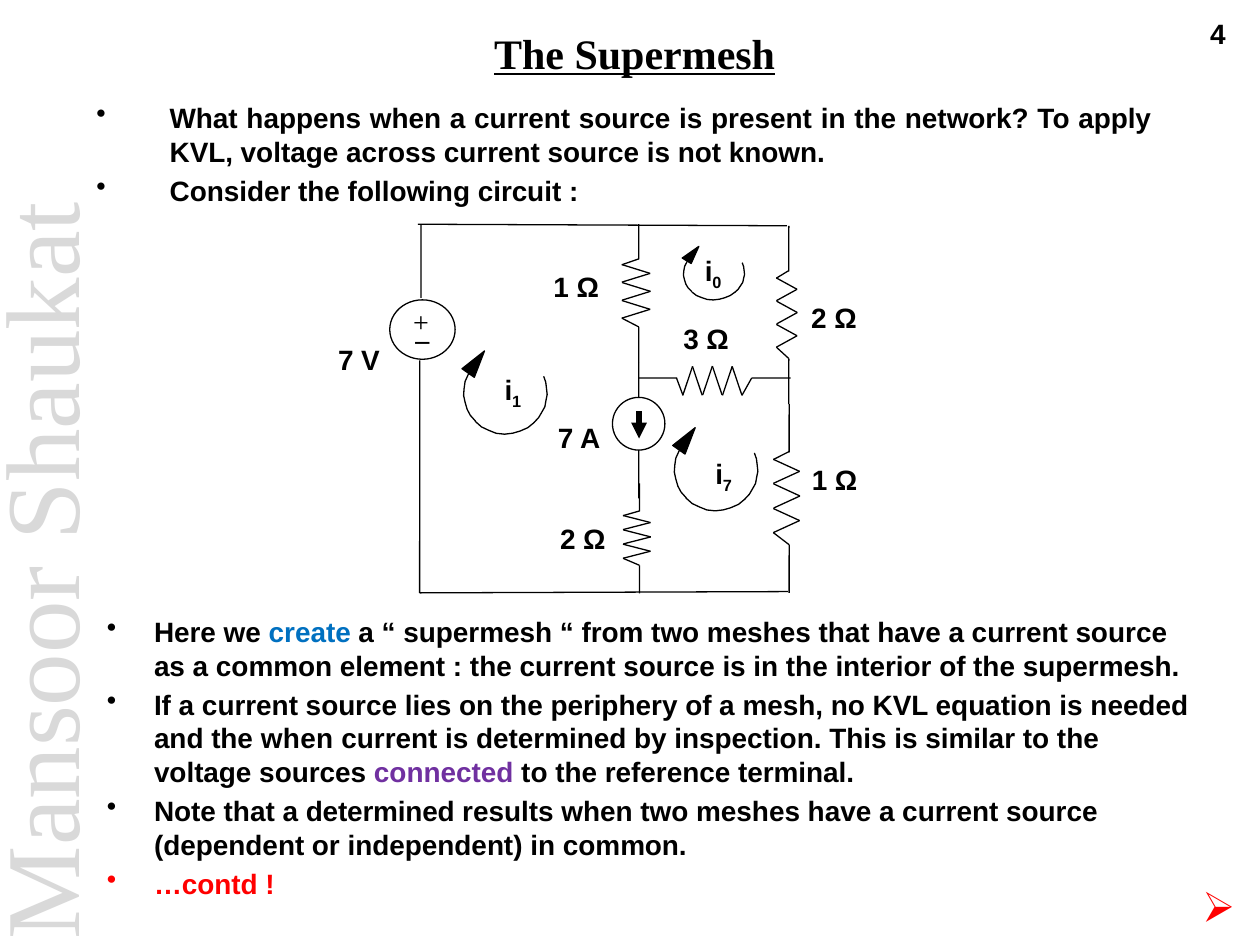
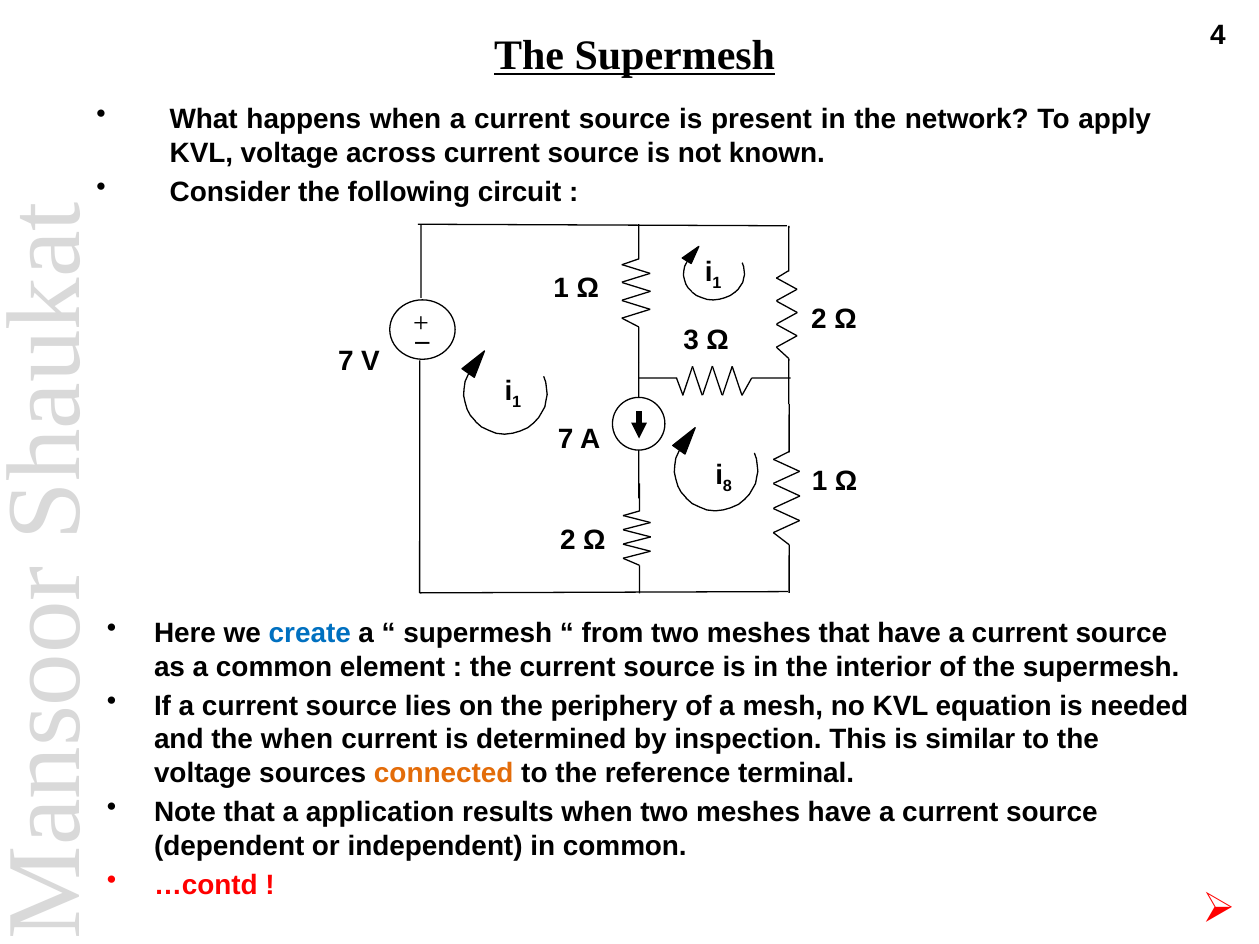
0 at (717, 283): 0 -> 1
7 at (727, 486): 7 -> 8
connected colour: purple -> orange
a determined: determined -> application
